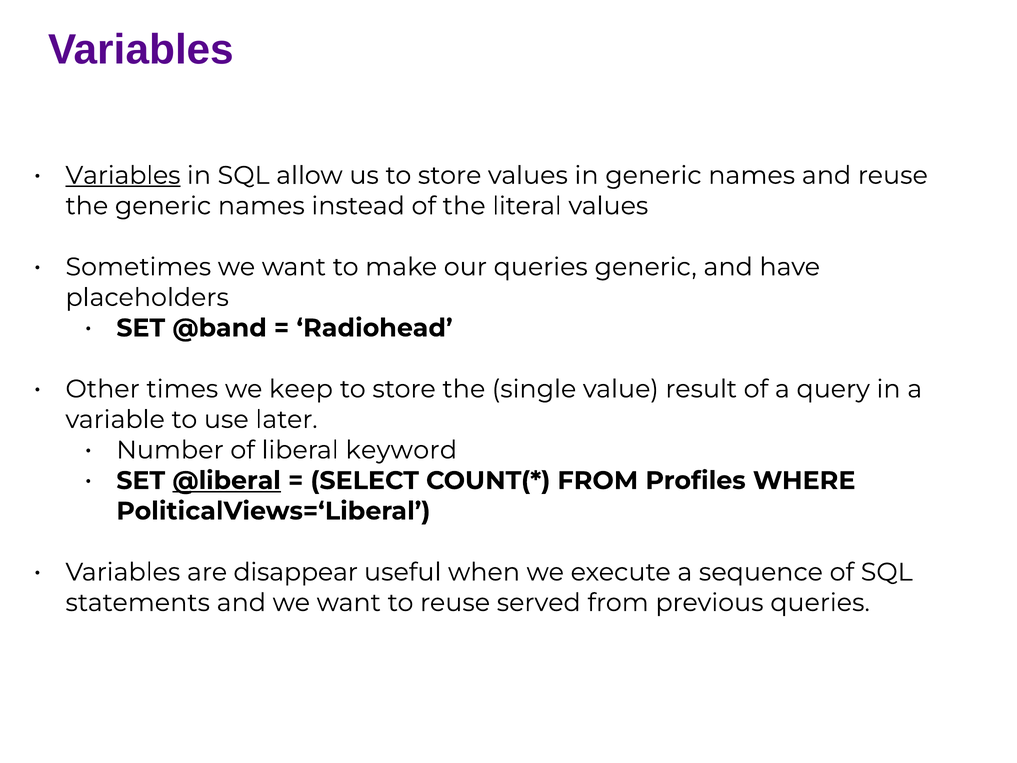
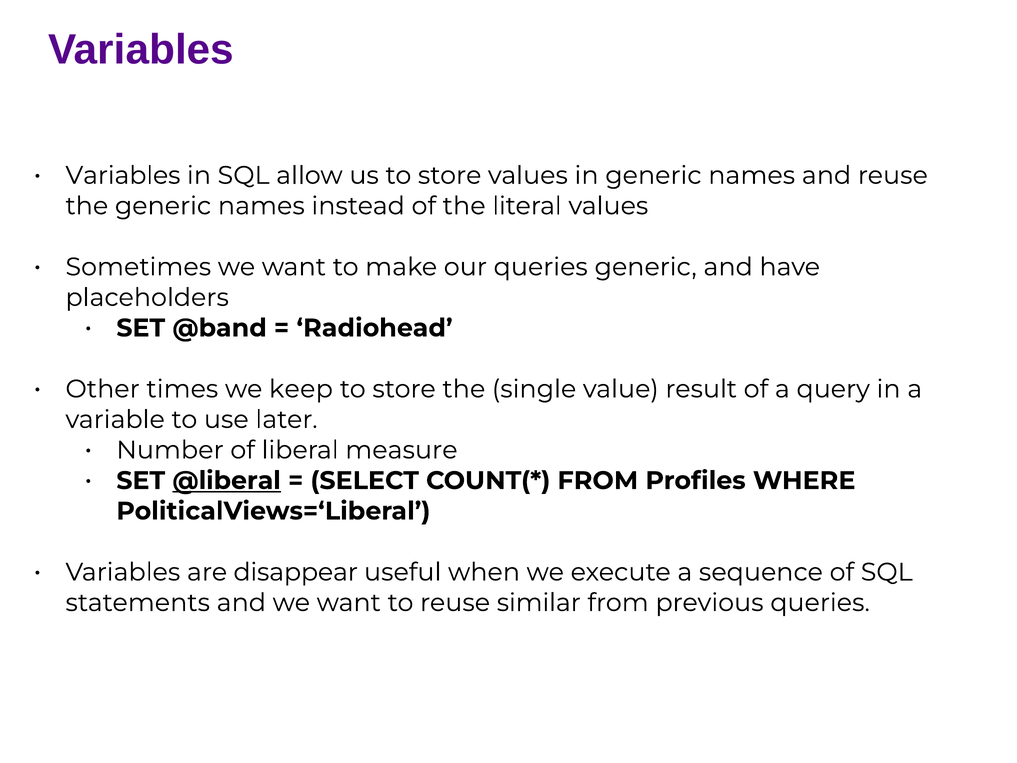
Variables at (123, 175) underline: present -> none
keyword: keyword -> measure
served: served -> similar
